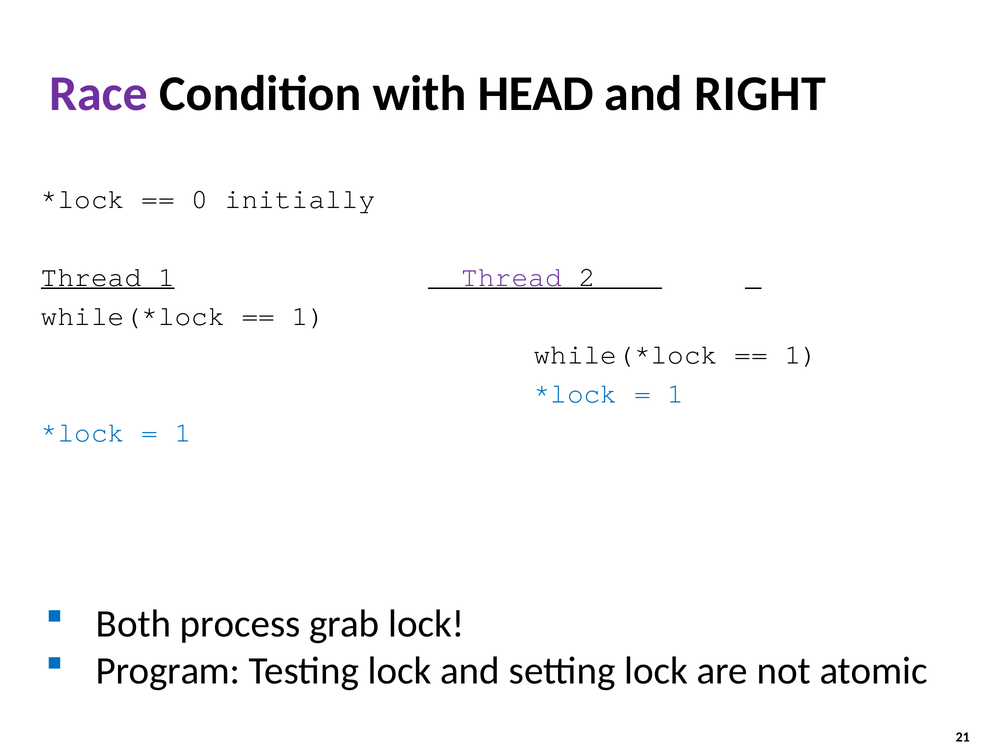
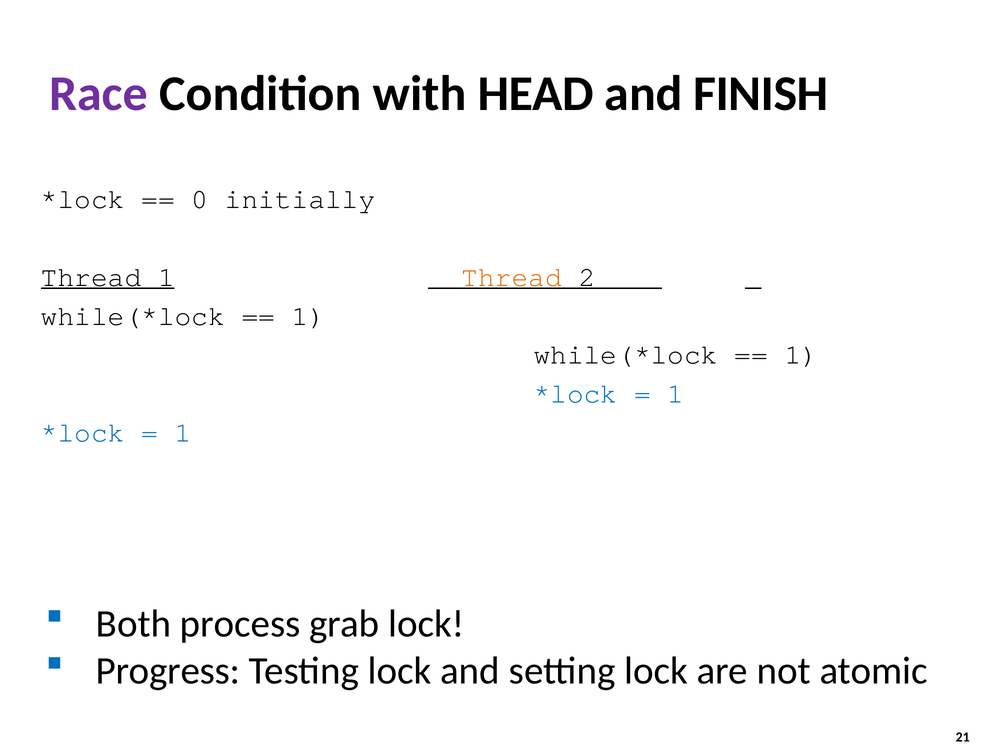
RIGHT: RIGHT -> FINISH
Thread at (512, 277) colour: purple -> orange
Program: Program -> Progress
